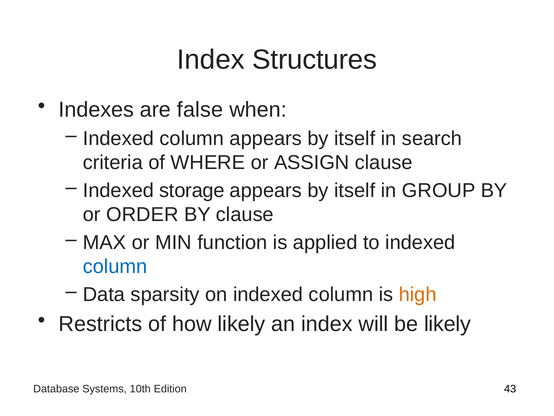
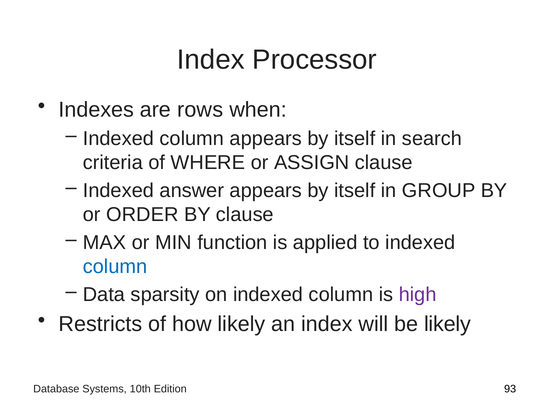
Structures: Structures -> Processor
false: false -> rows
storage: storage -> answer
high colour: orange -> purple
43: 43 -> 93
